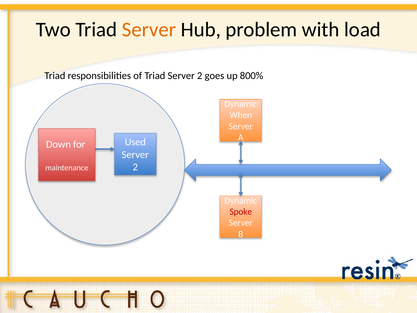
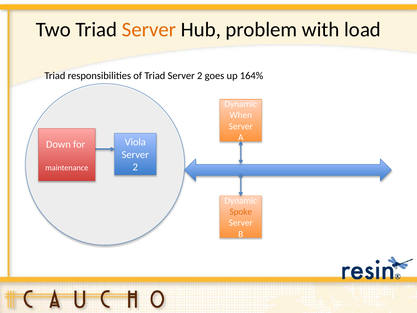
800%: 800% -> 164%
Used: Used -> Viola
Spoke colour: red -> orange
